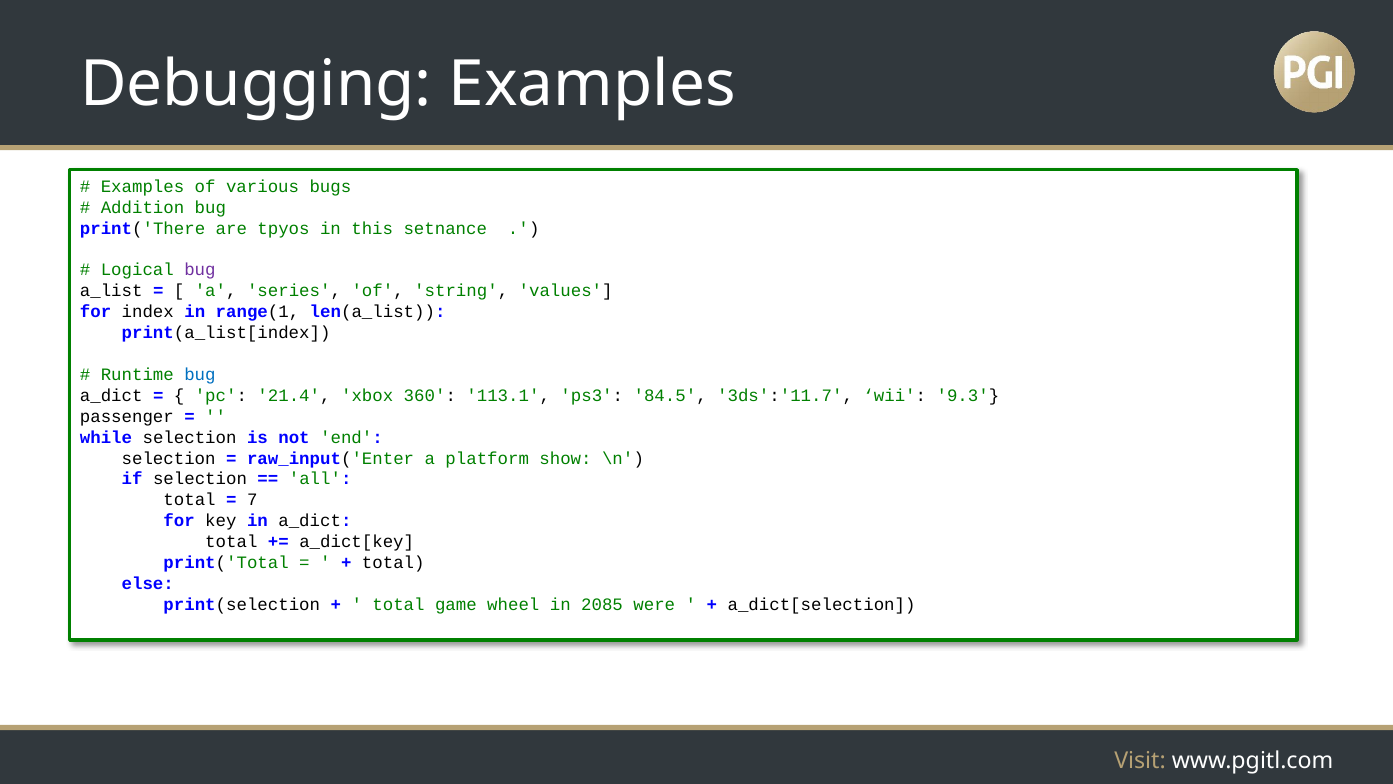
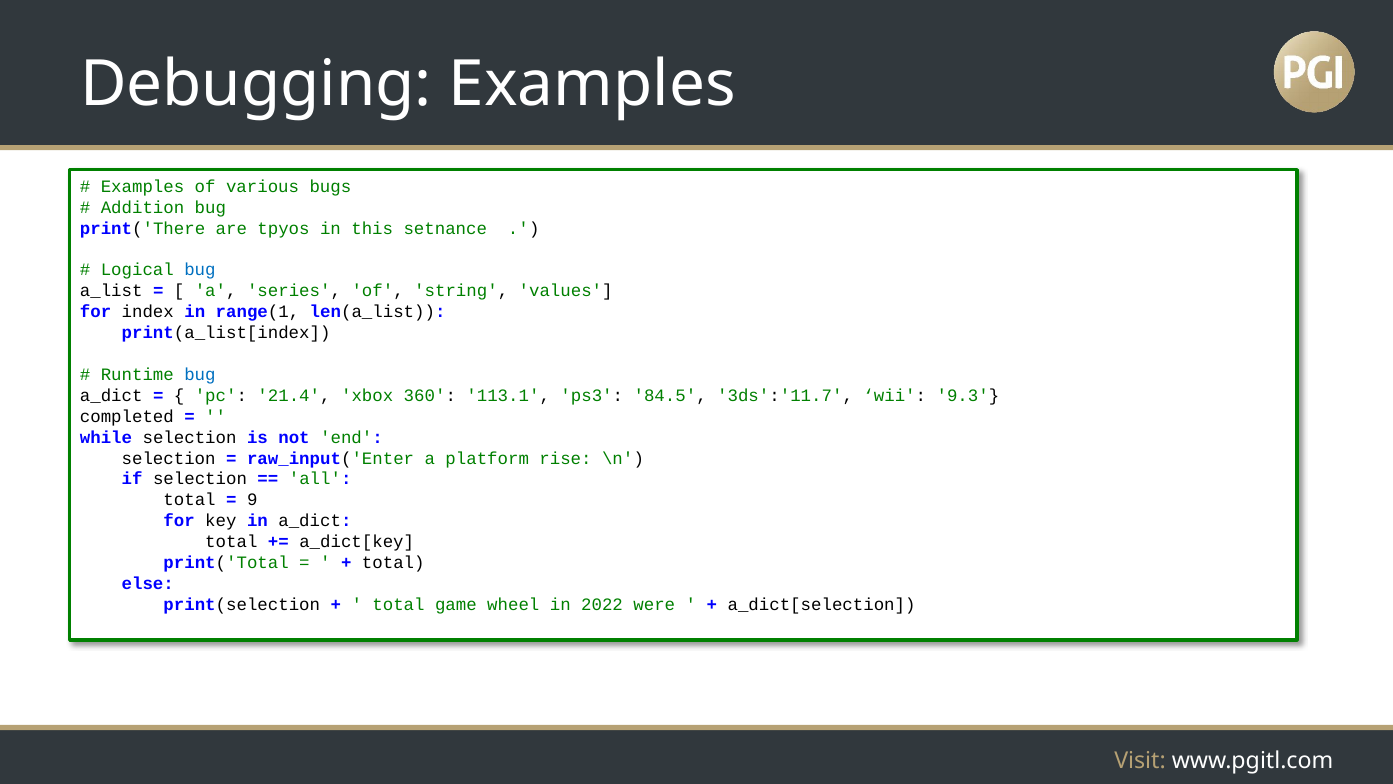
bug at (200, 270) colour: purple -> blue
passenger: passenger -> completed
show: show -> rise
7: 7 -> 9
2085: 2085 -> 2022
